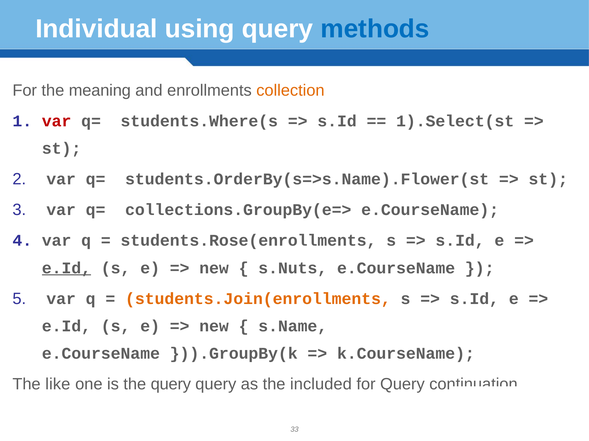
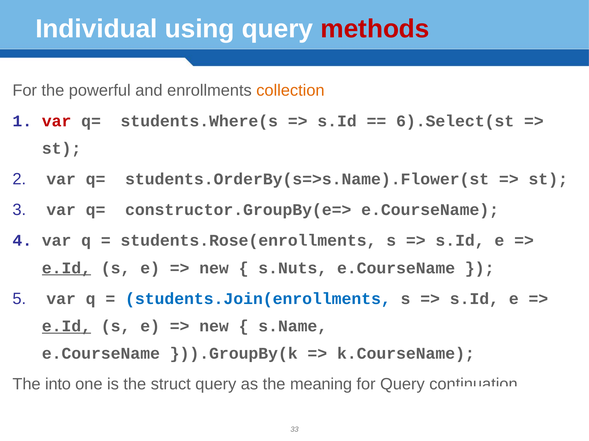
methods colour: blue -> red
meaning: meaning -> powerful
1).Select(st: 1).Select(st -> 6).Select(st
collections.GroupBy(e=>: collections.GroupBy(e=> -> constructor.GroupBy(e=>
students.Join(enrollments colour: orange -> blue
e.Id at (66, 327) underline: none -> present
like: like -> into
the query: query -> struct
included: included -> meaning
